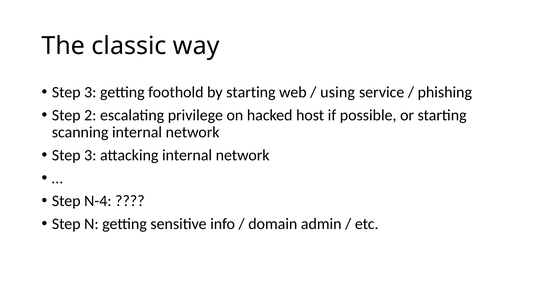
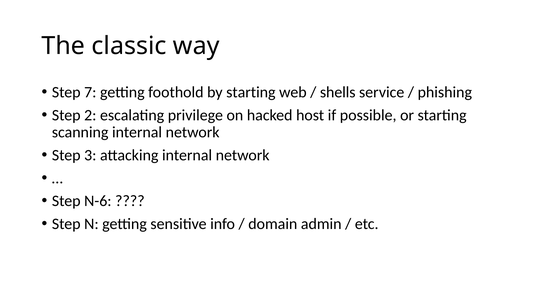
3 at (90, 92): 3 -> 7
using: using -> shells
N-4: N-4 -> N-6
